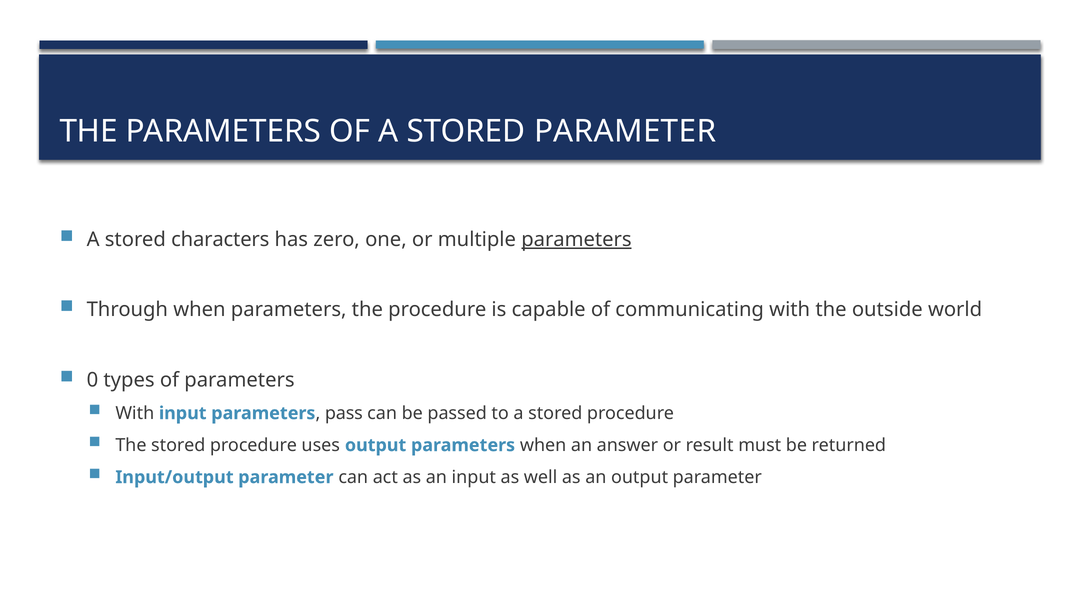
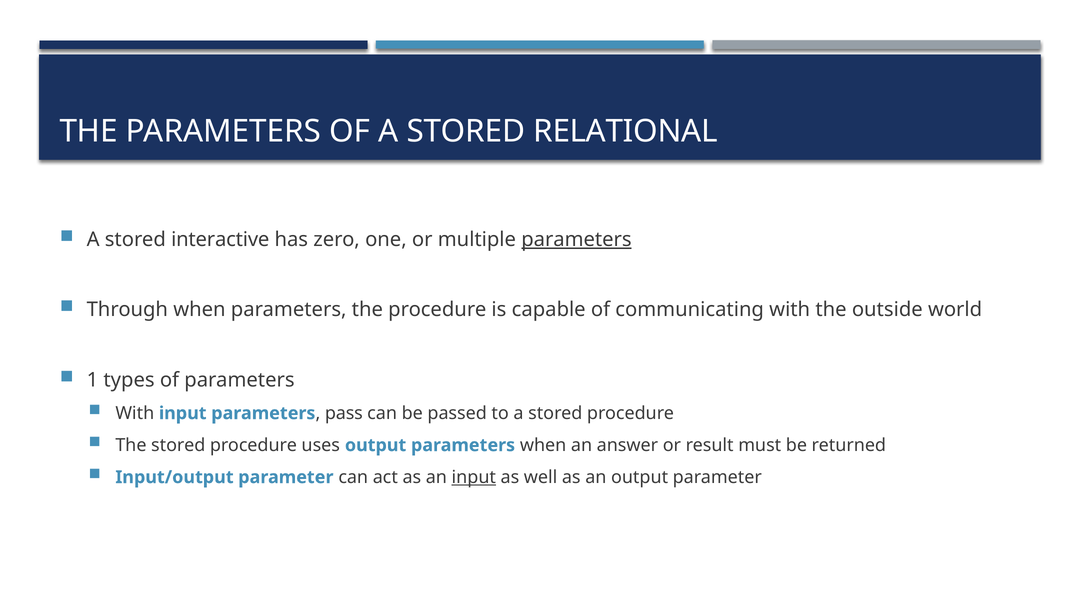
STORED PARAMETER: PARAMETER -> RELATIONAL
characters: characters -> interactive
0: 0 -> 1
input at (474, 477) underline: none -> present
